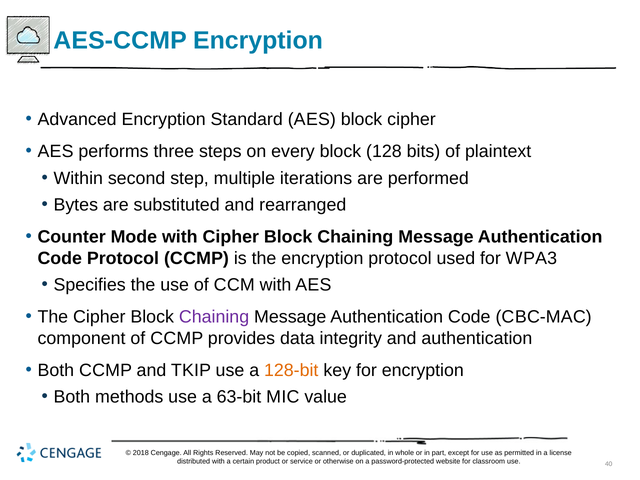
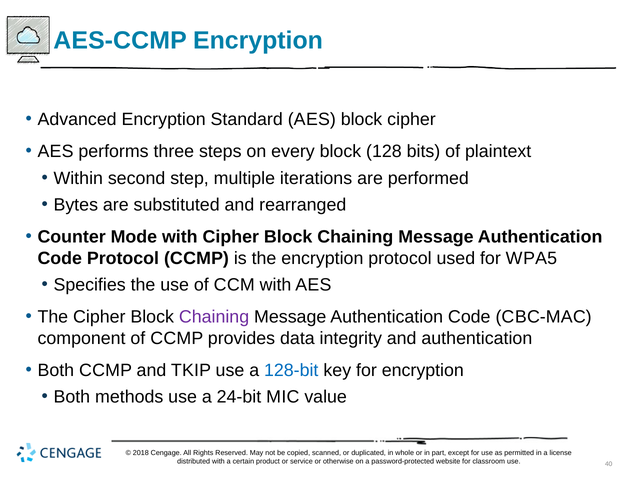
3: 3 -> 5
128-bit colour: orange -> blue
63-bit: 63-bit -> 24-bit
